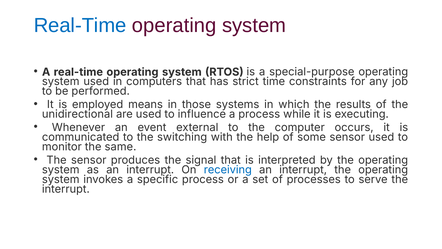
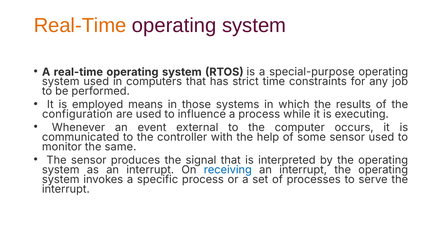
Real-Time at (80, 25) colour: blue -> orange
unidirectional: unidirectional -> configuration
switching: switching -> controller
